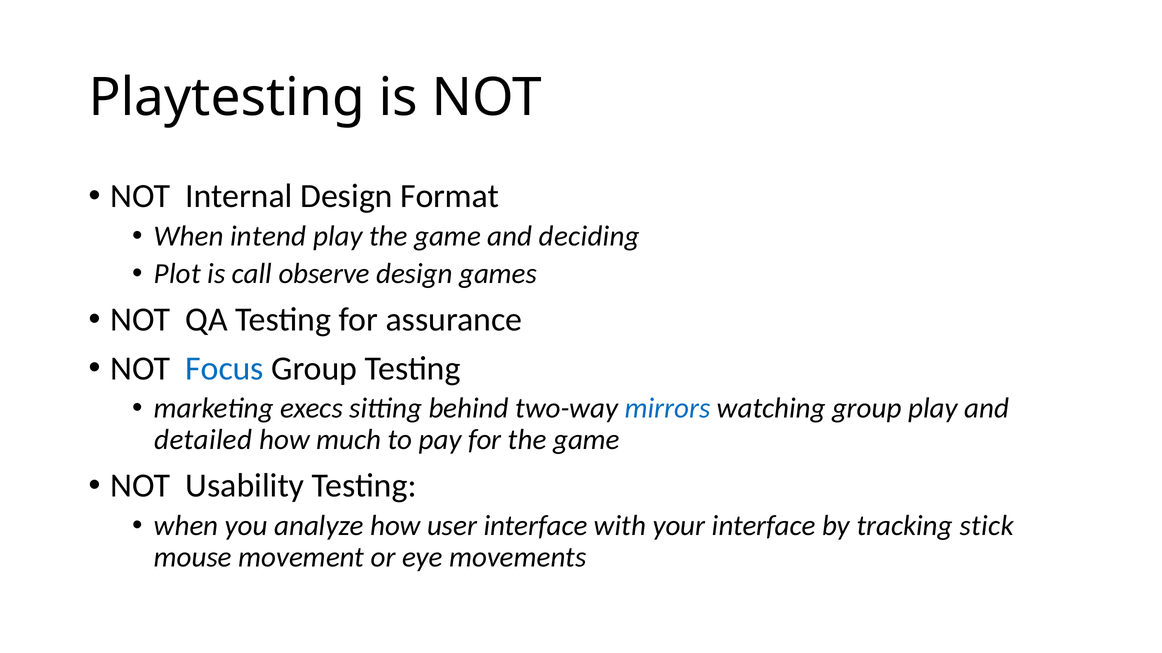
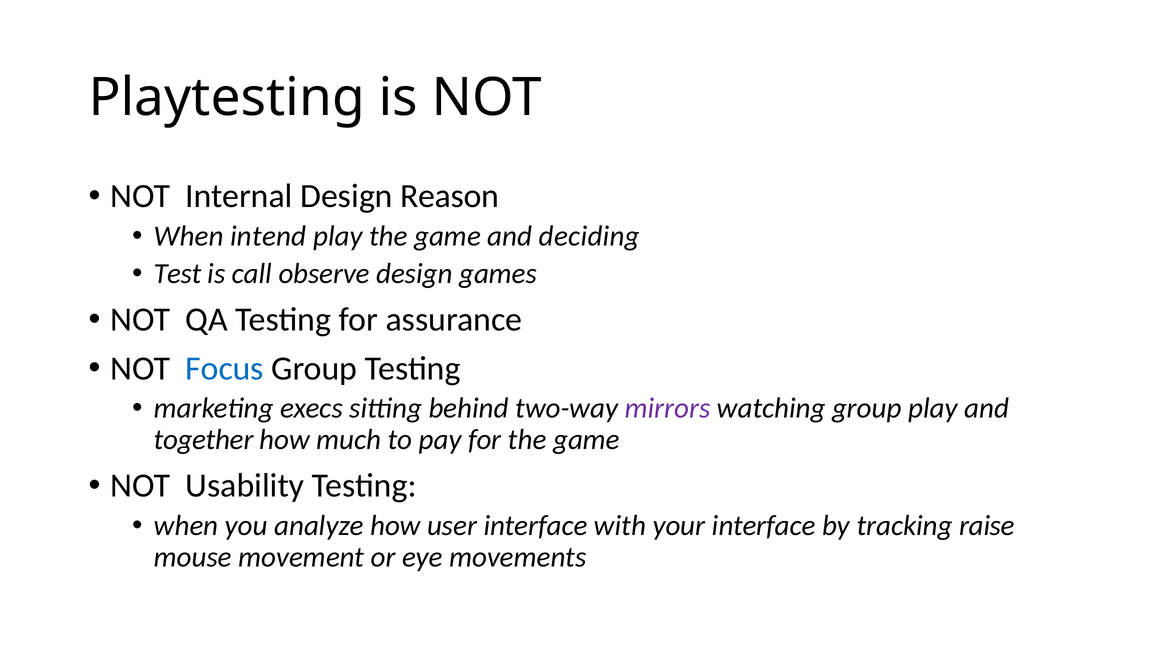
Format: Format -> Reason
Plot: Plot -> Test
mirrors colour: blue -> purple
detailed: detailed -> together
stick: stick -> raise
